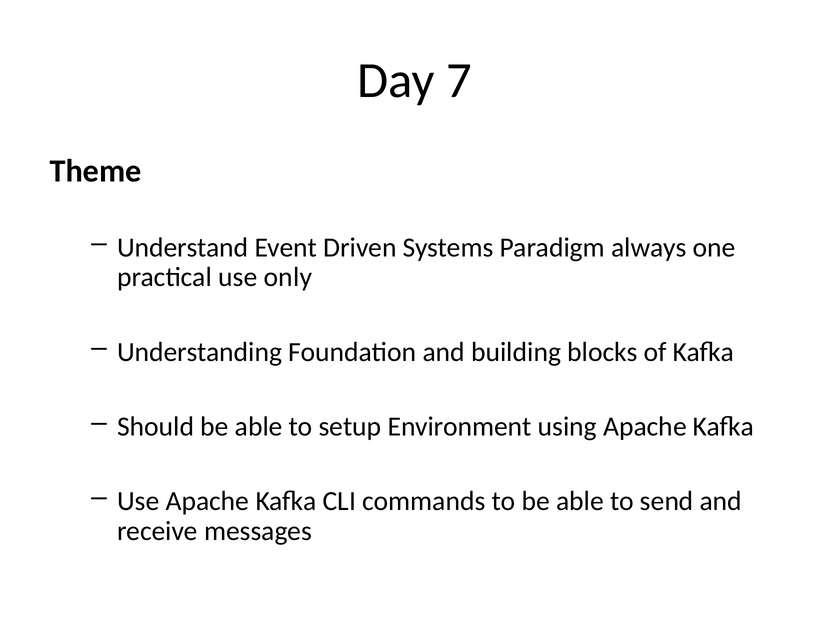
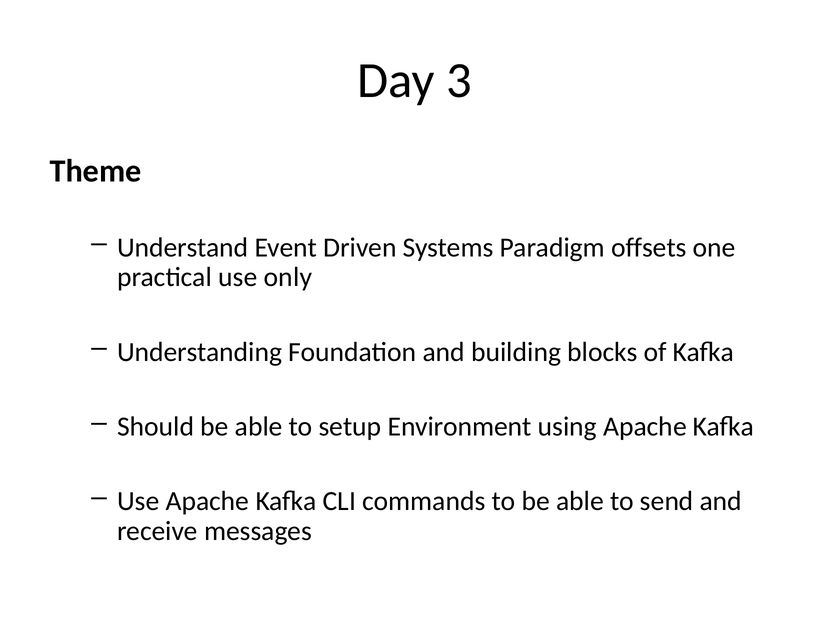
7: 7 -> 3
always: always -> offsets
